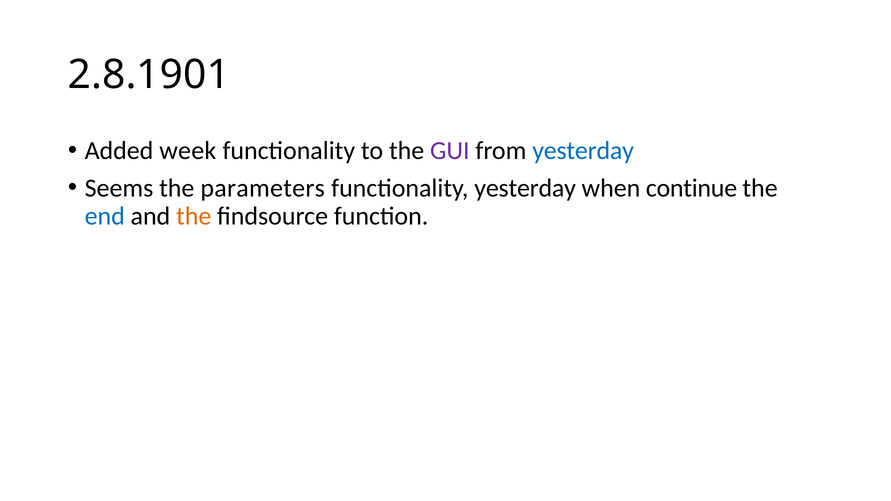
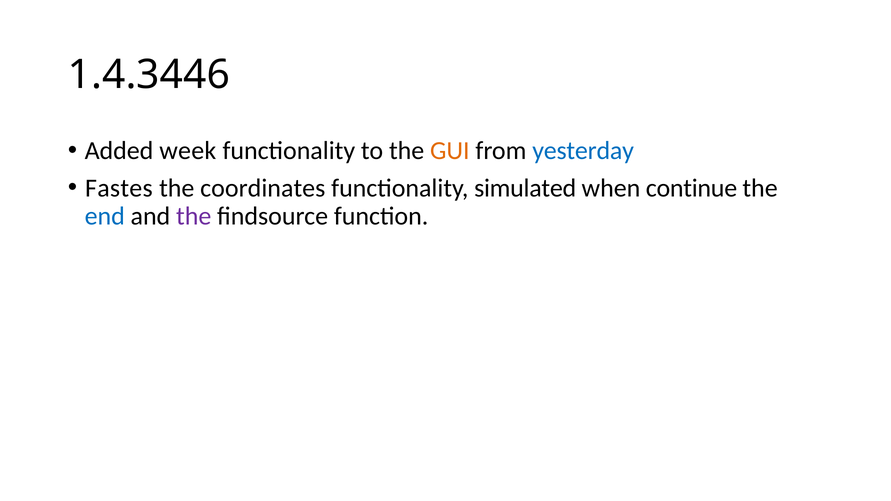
2.8.1901: 2.8.1901 -> 1.4.3446
GUI colour: purple -> orange
Seems: Seems -> Fastes
parameters: parameters -> coordinates
functionality yesterday: yesterday -> simulated
the at (194, 216) colour: orange -> purple
